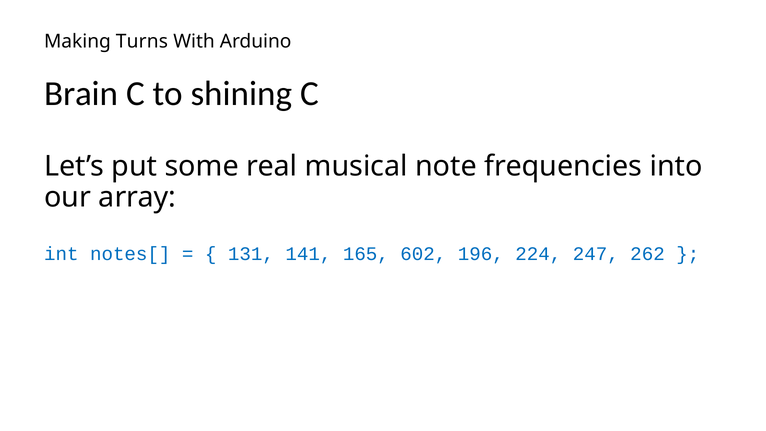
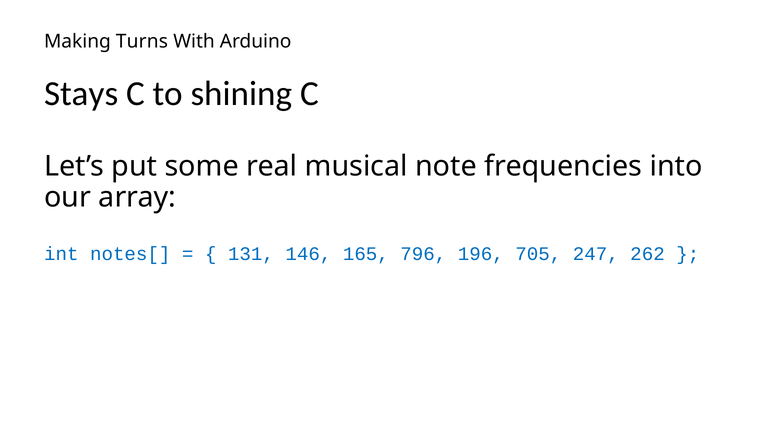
Brain: Brain -> Stays
141: 141 -> 146
602: 602 -> 796
224: 224 -> 705
